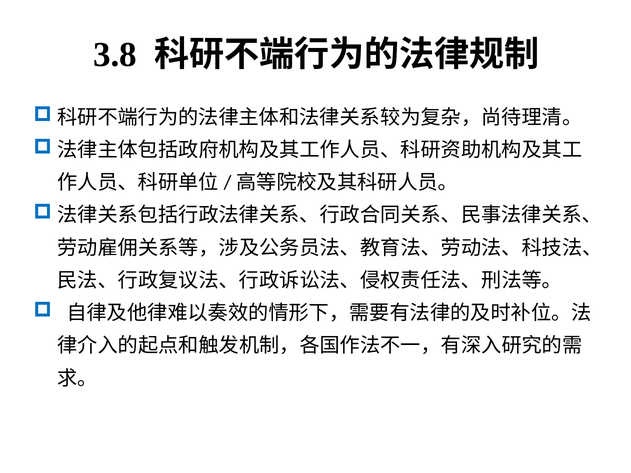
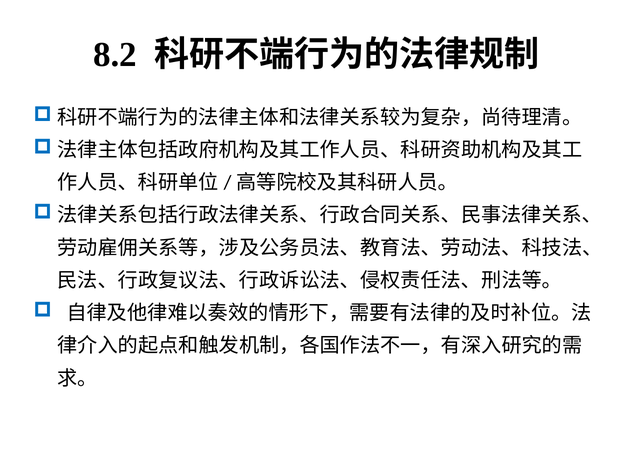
3.8: 3.8 -> 8.2
